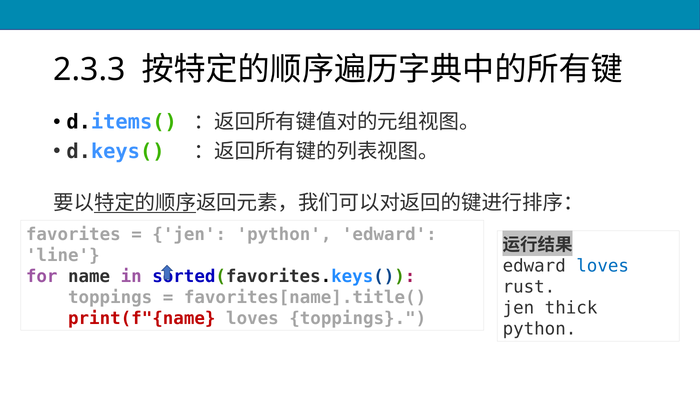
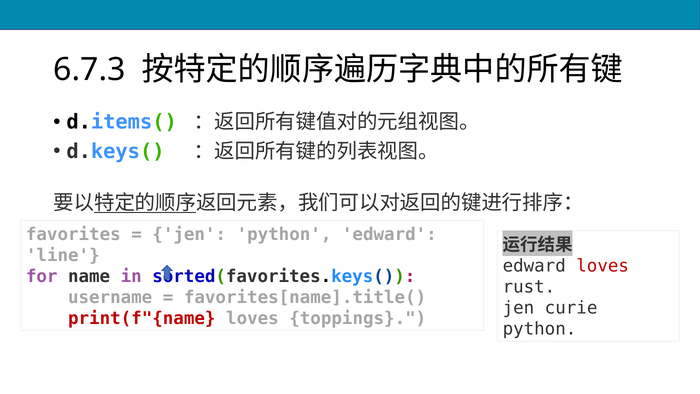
2.3.3: 2.3.3 -> 6.7.3
loves at (603, 266) colour: blue -> red
toppings at (110, 297): toppings -> username
thick: thick -> curie
